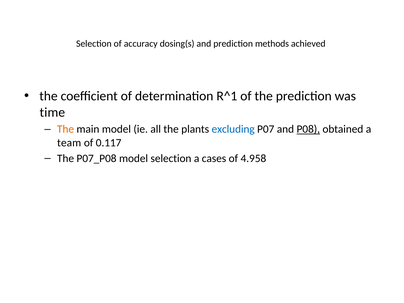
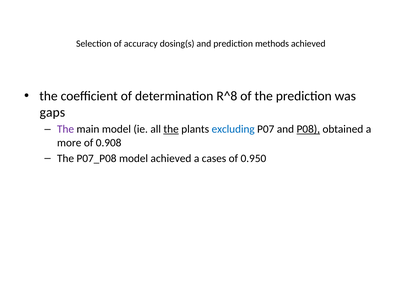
R^1: R^1 -> R^8
time: time -> gaps
The at (66, 129) colour: orange -> purple
the at (171, 129) underline: none -> present
team: team -> more
0.117: 0.117 -> 0.908
model selection: selection -> achieved
4.958: 4.958 -> 0.950
